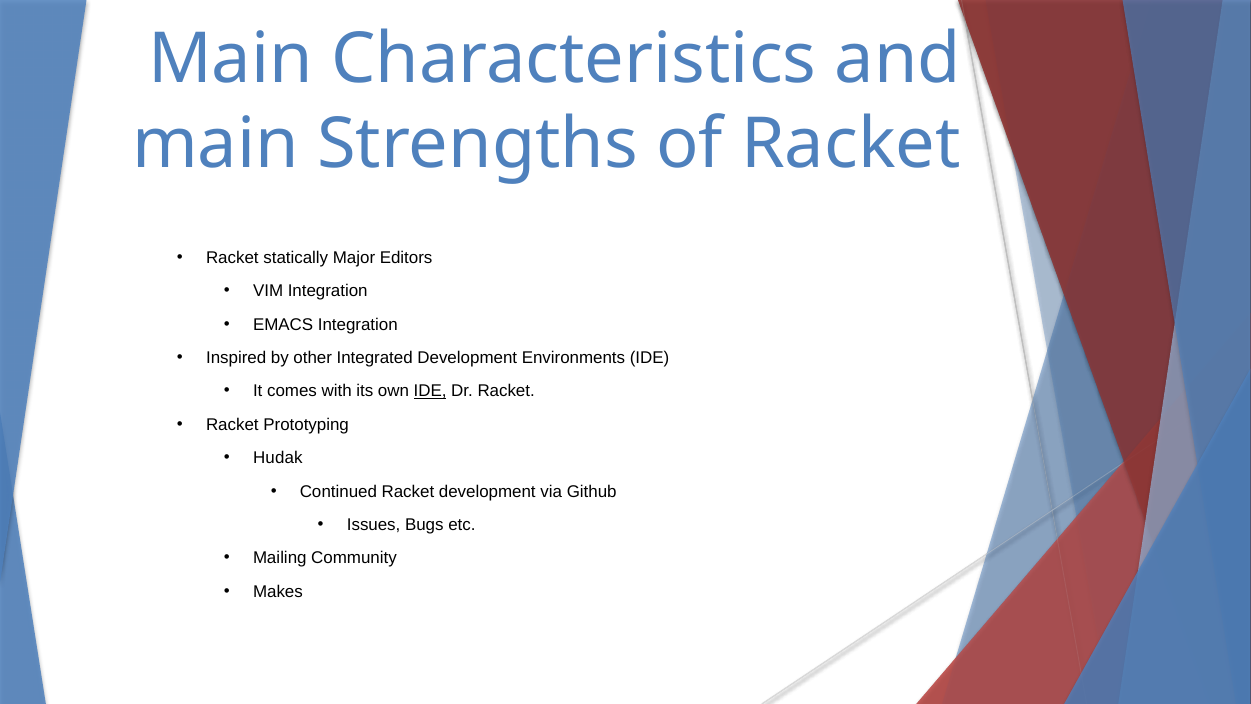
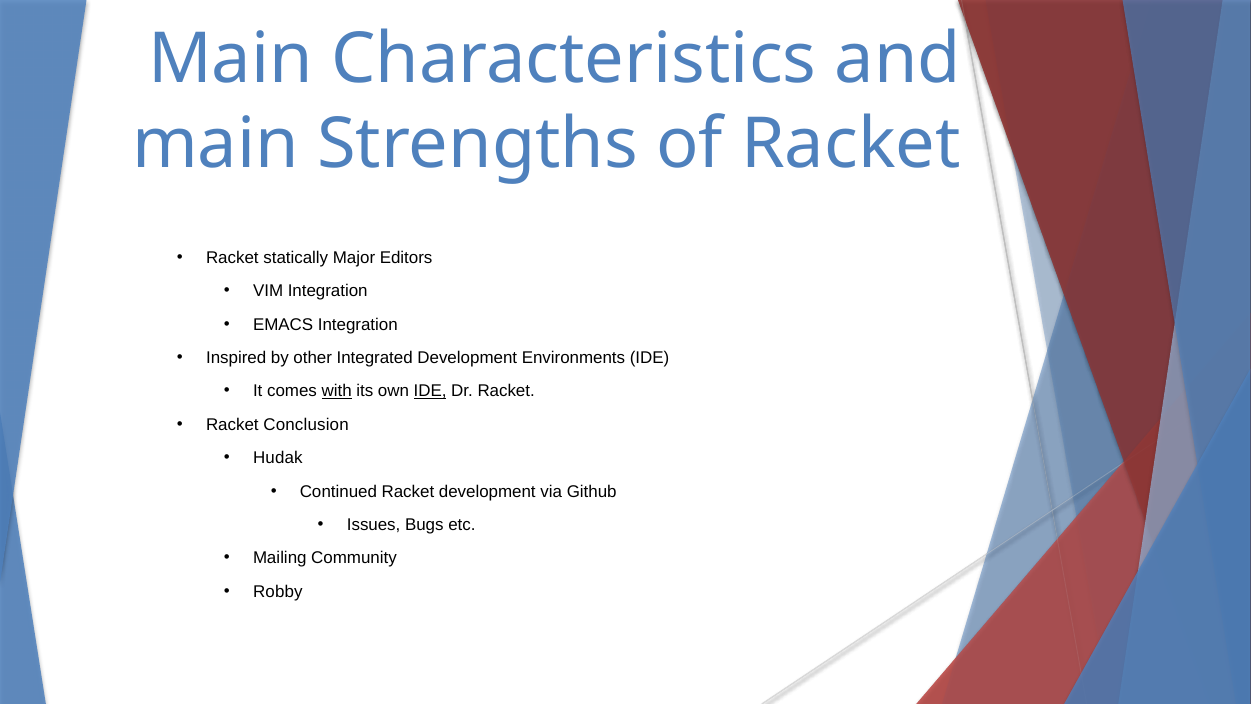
with underline: none -> present
Prototyping: Prototyping -> Conclusion
Makes: Makes -> Robby
